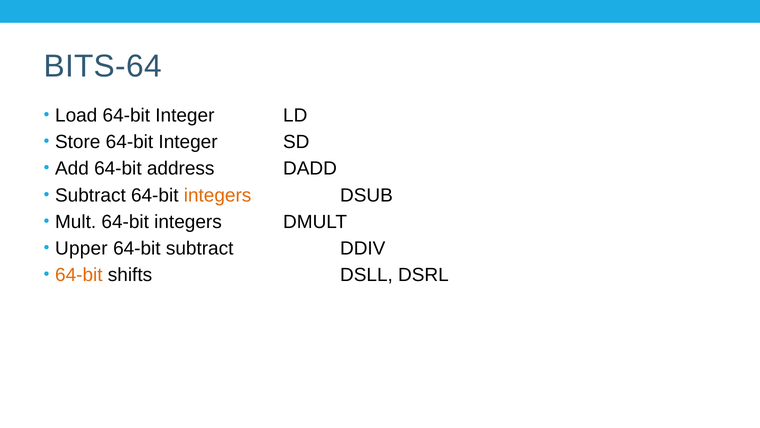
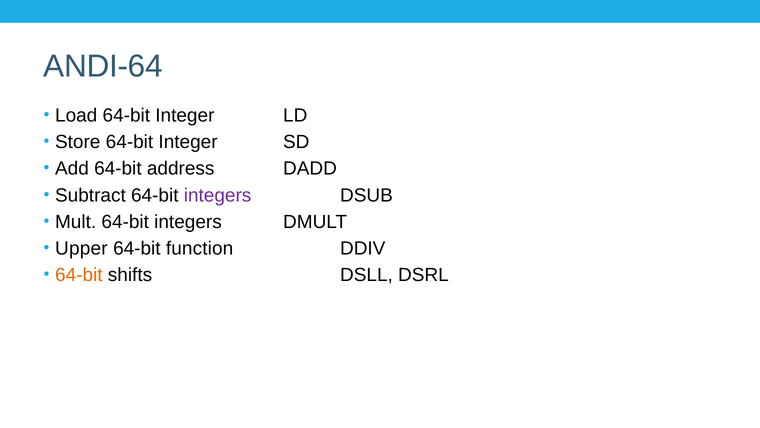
BITS-64: BITS-64 -> ANDI-64
integers at (218, 195) colour: orange -> purple
64-bit subtract: subtract -> function
